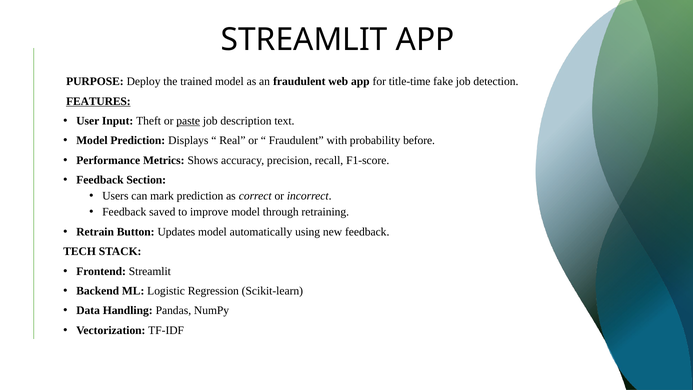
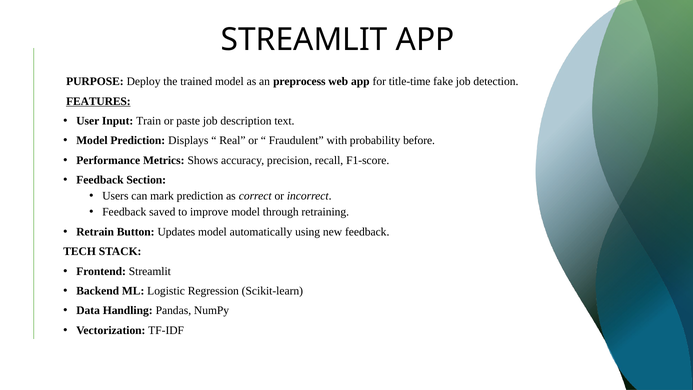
an fraudulent: fraudulent -> preprocess
Theft: Theft -> Train
paste underline: present -> none
